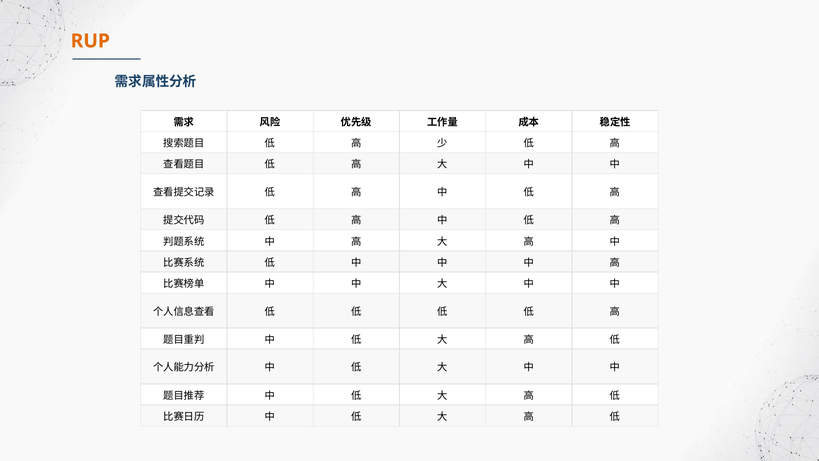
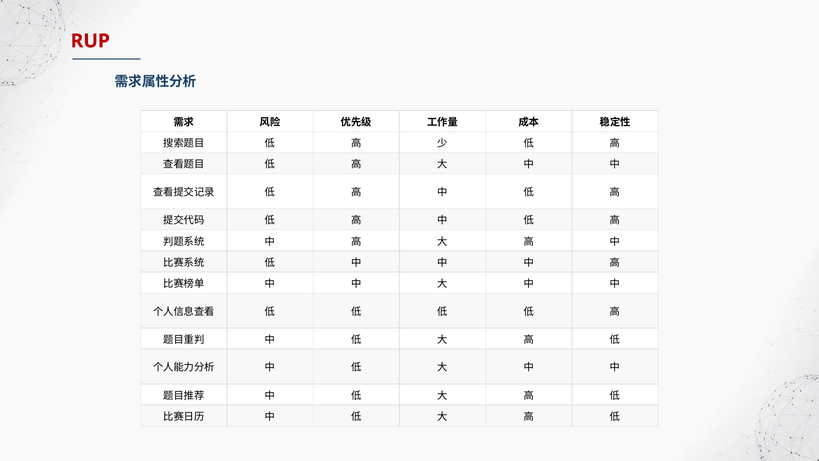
RUP colour: orange -> red
